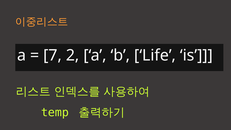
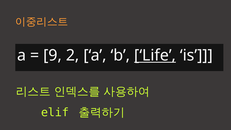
7: 7 -> 9
Life underline: none -> present
temp: temp -> elif
